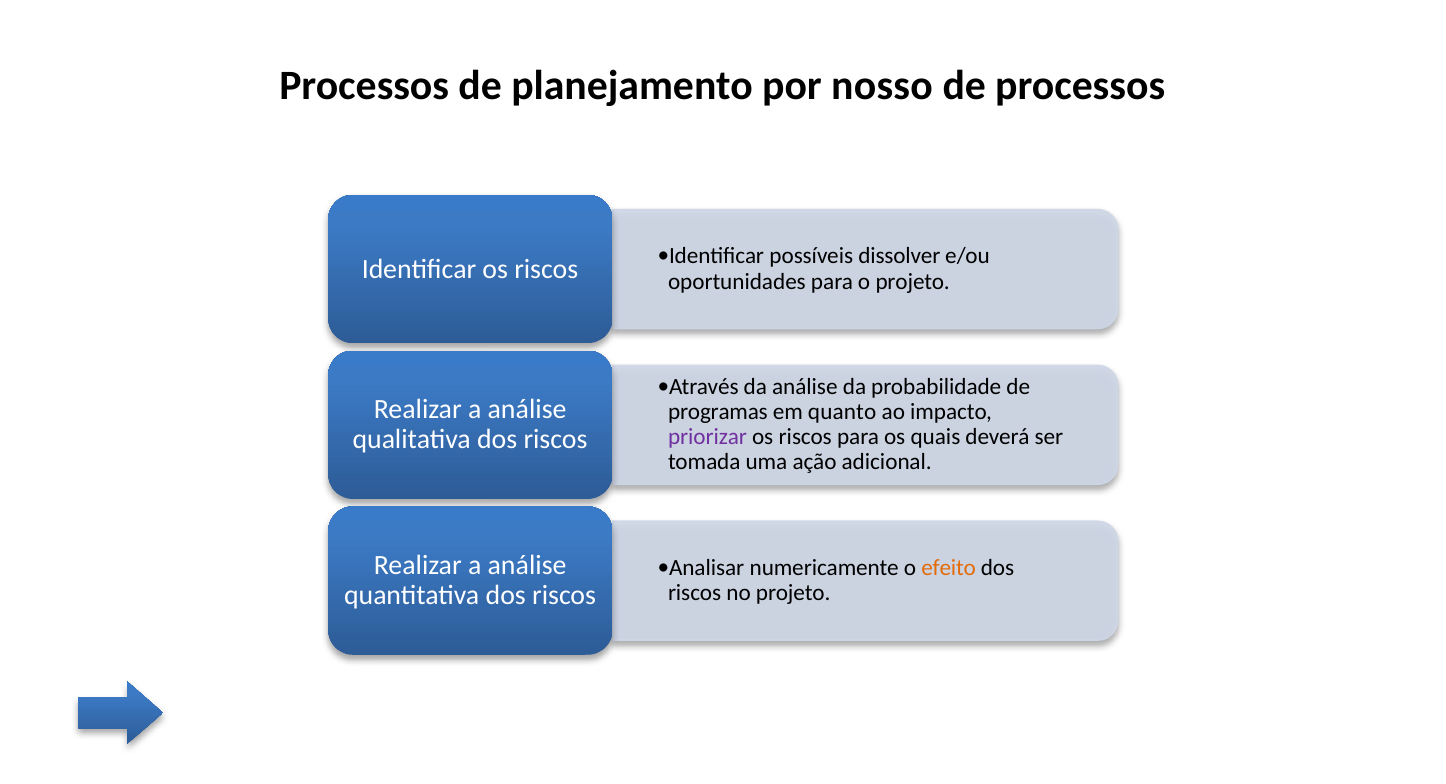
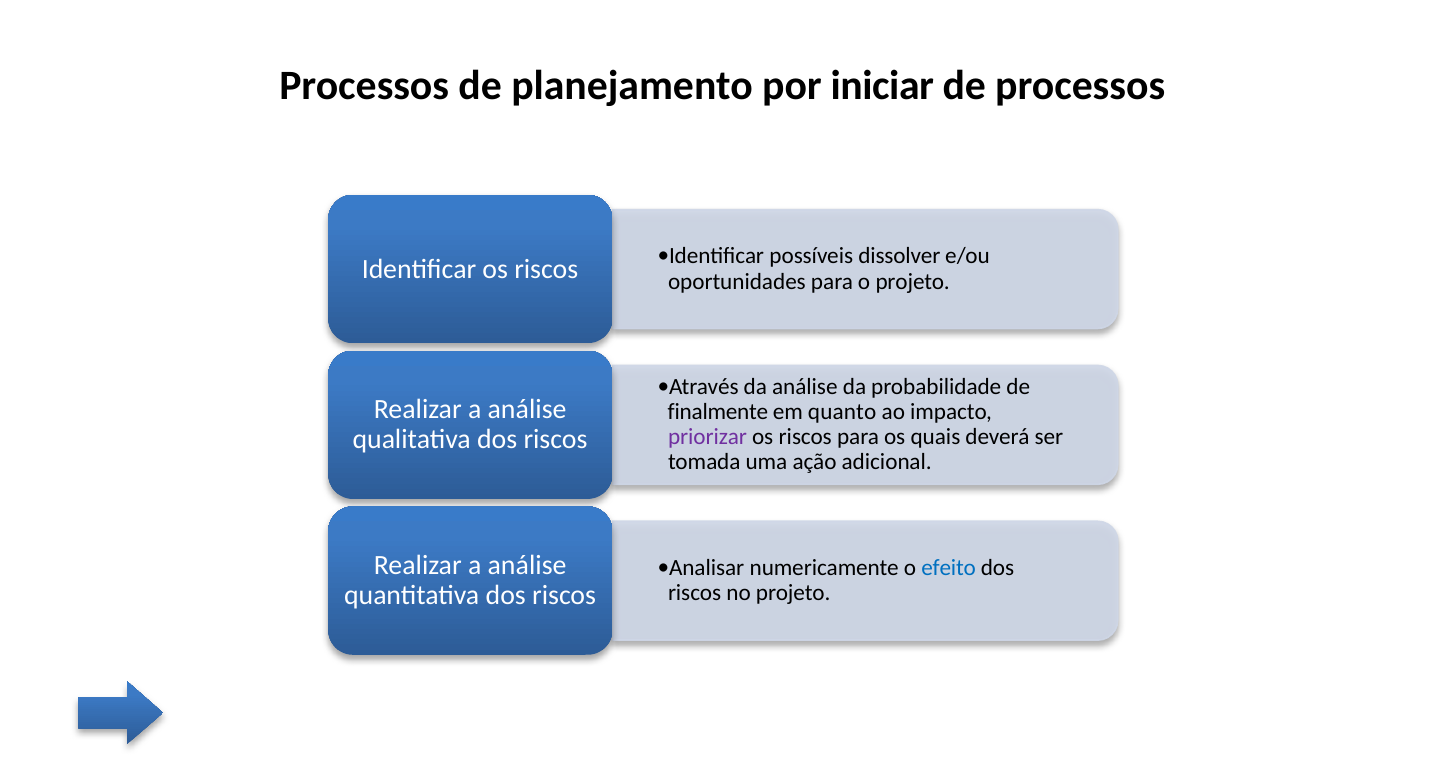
nosso: nosso -> iniciar
programas: programas -> finalmente
efeito colour: orange -> blue
